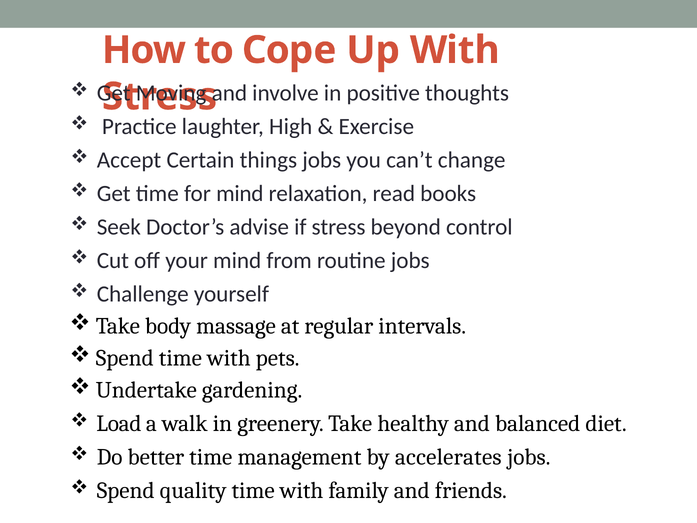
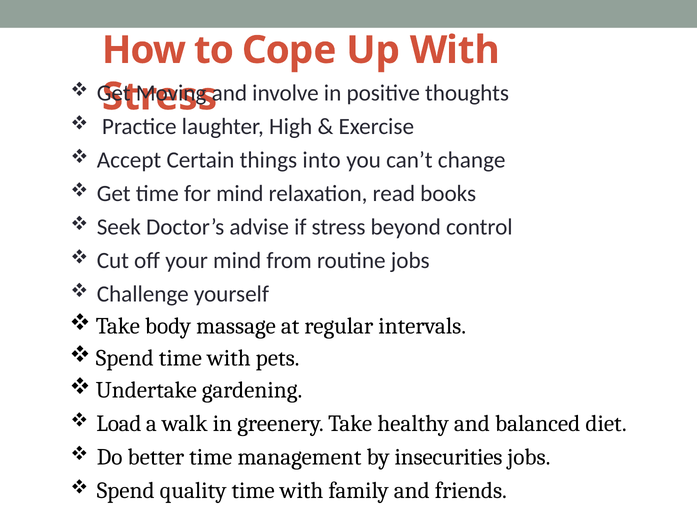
things jobs: jobs -> into
accelerates: accelerates -> insecurities
